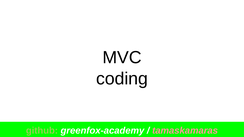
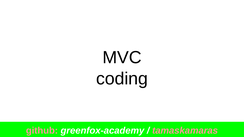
github colour: light green -> pink
